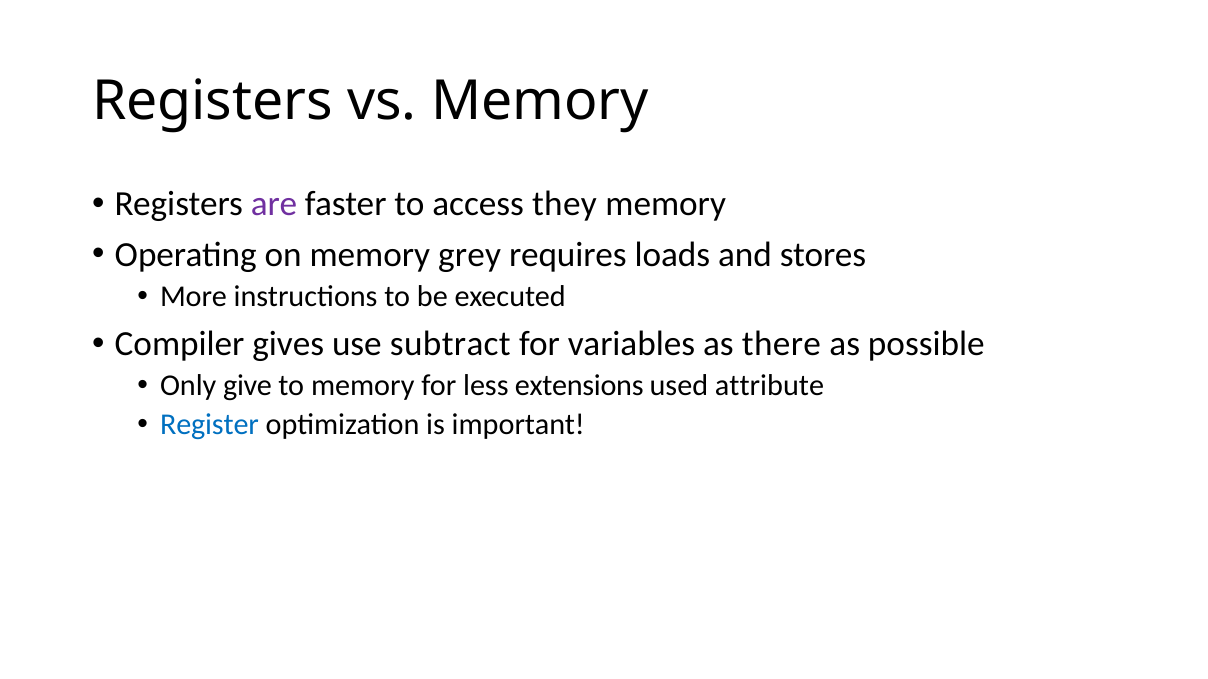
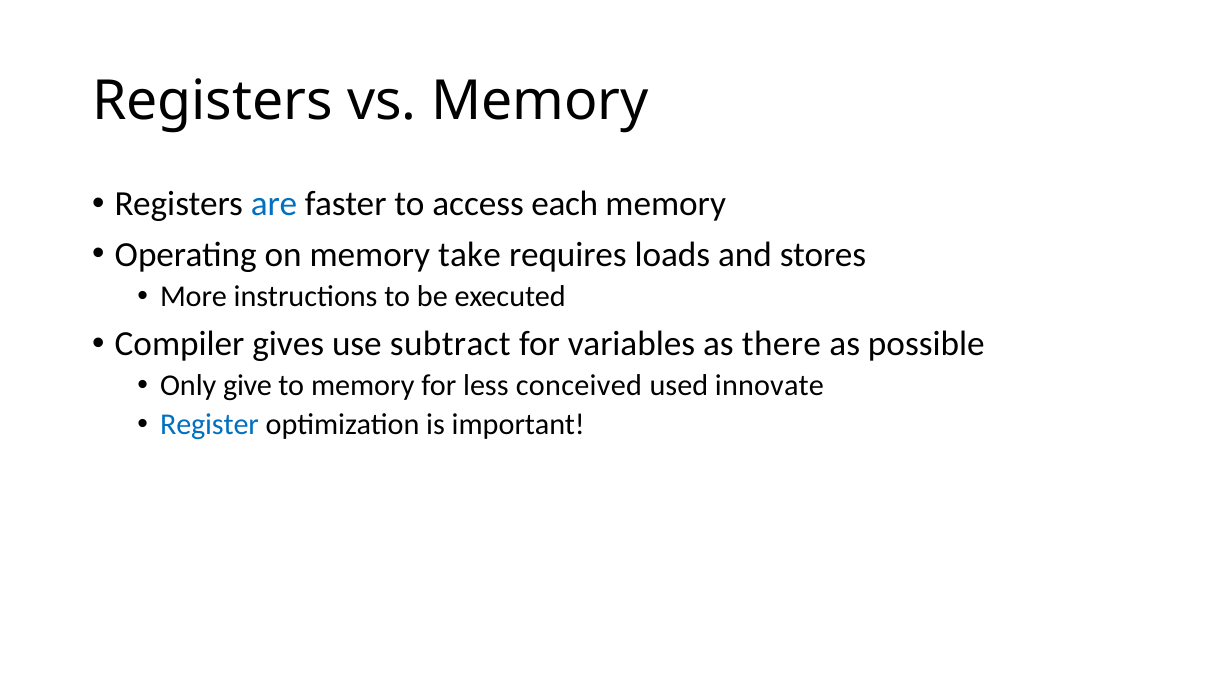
are colour: purple -> blue
they: they -> each
grey: grey -> take
extensions: extensions -> conceived
attribute: attribute -> innovate
